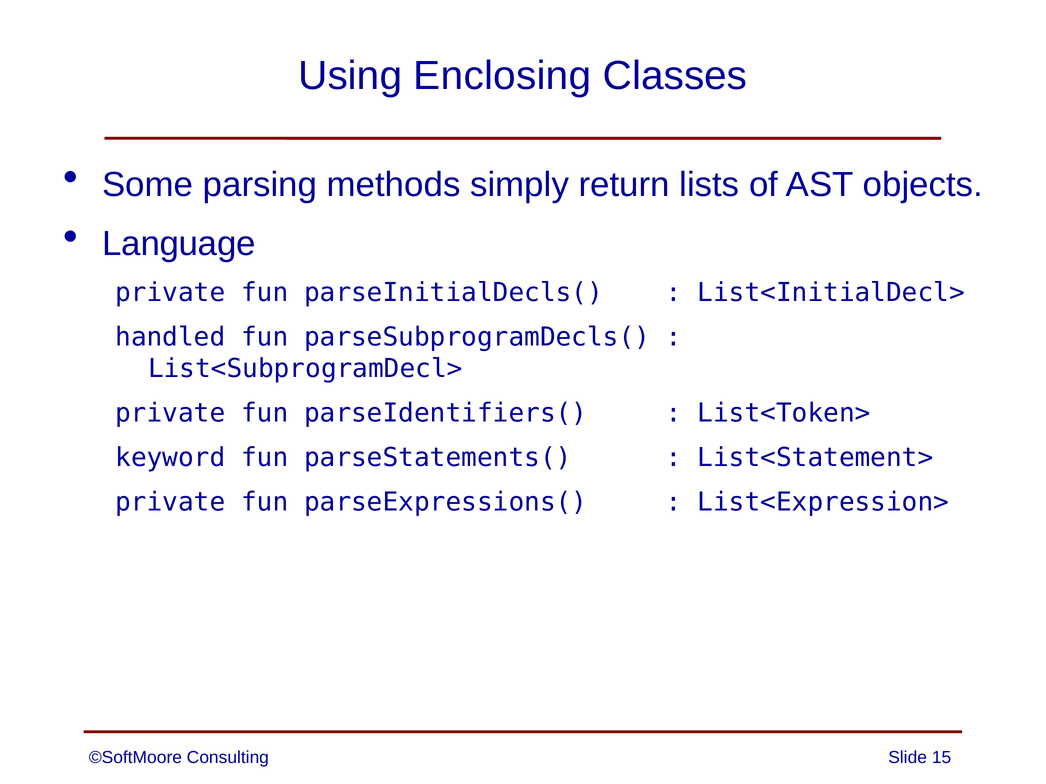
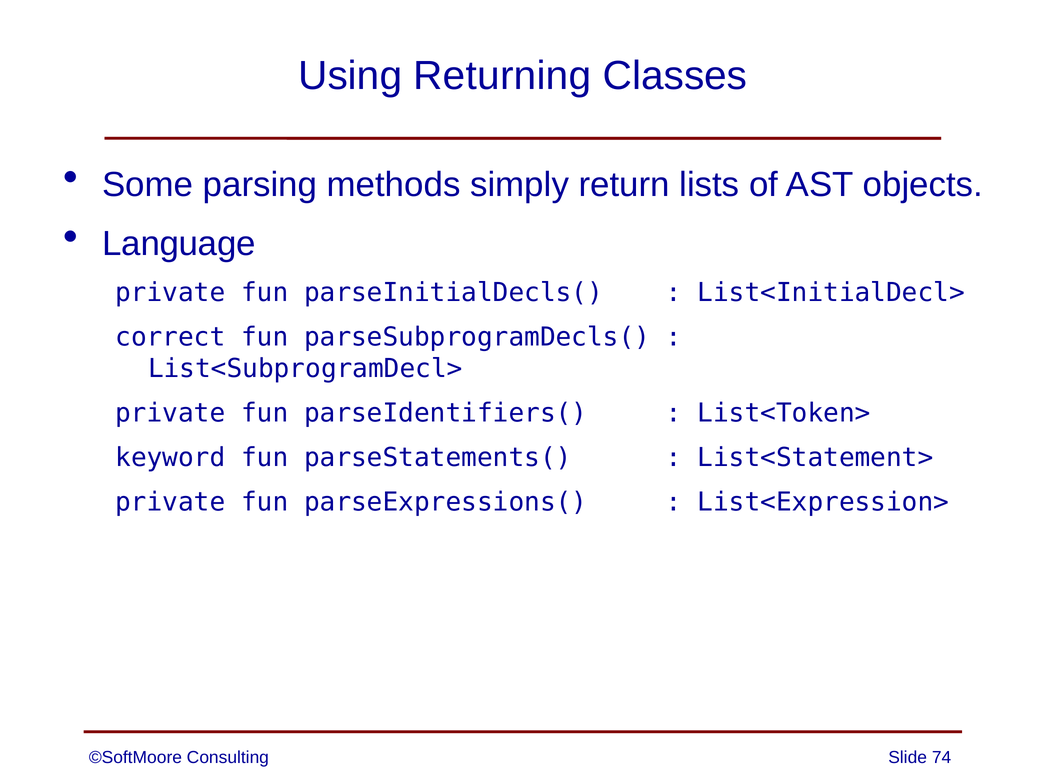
Enclosing: Enclosing -> Returning
handled: handled -> correct
15: 15 -> 74
